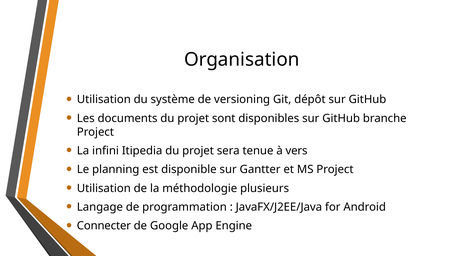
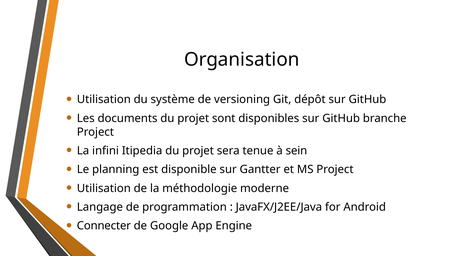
vers: vers -> sein
plusieurs: plusieurs -> moderne
